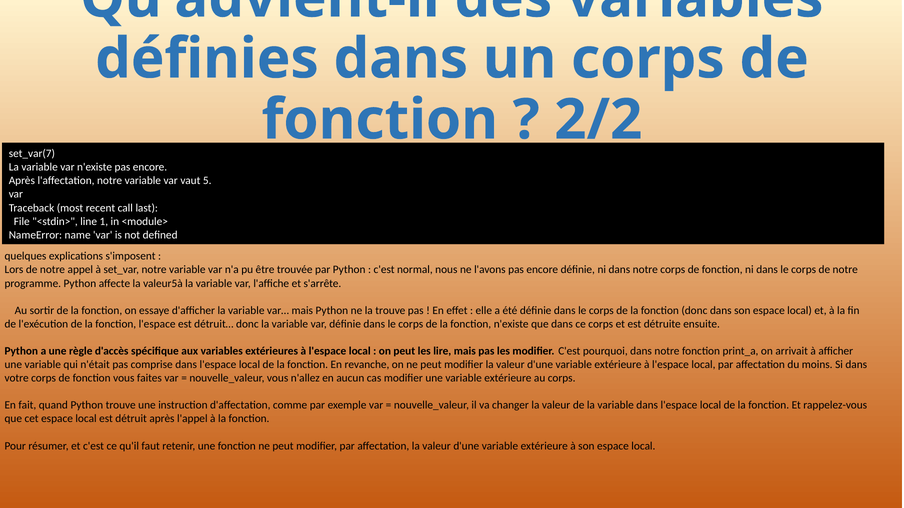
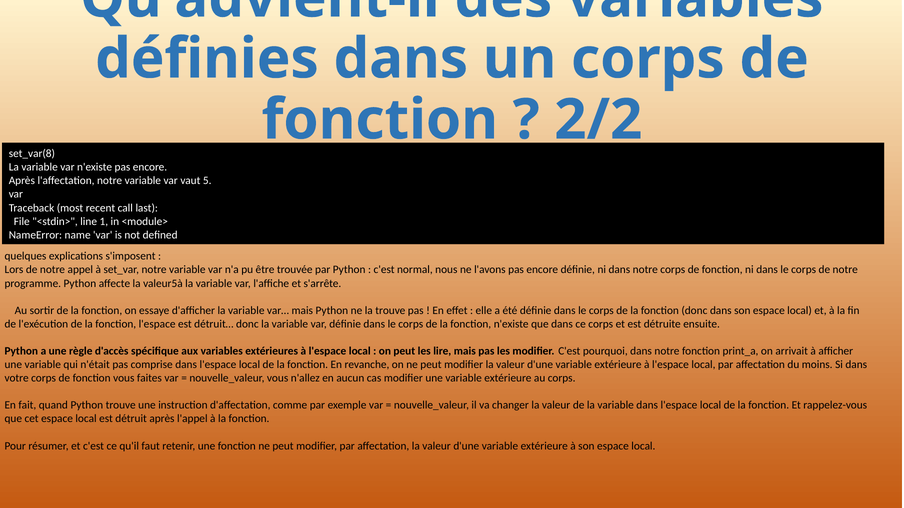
set_var(7: set_var(7 -> set_var(8
